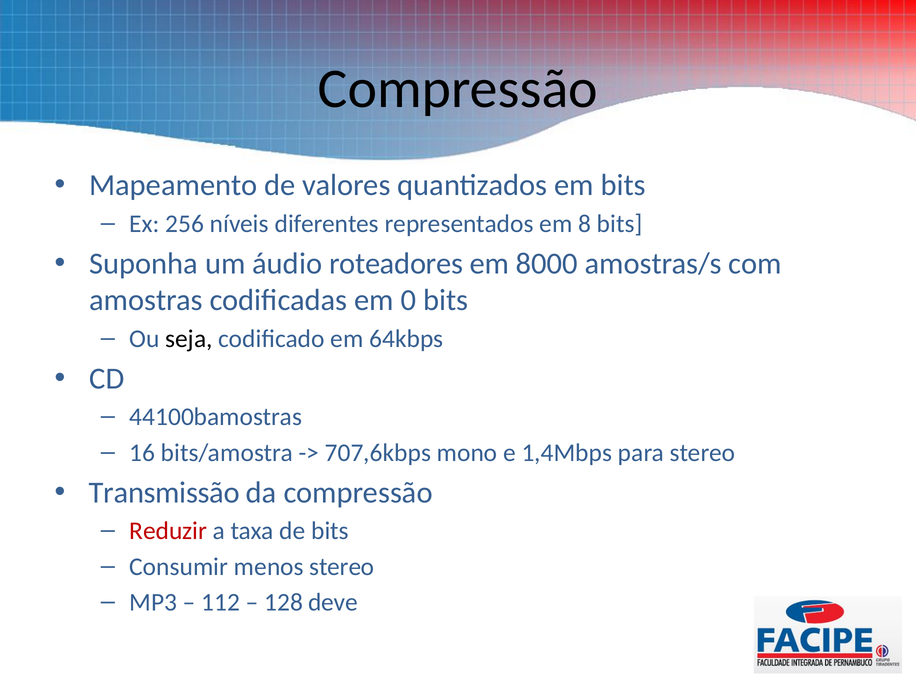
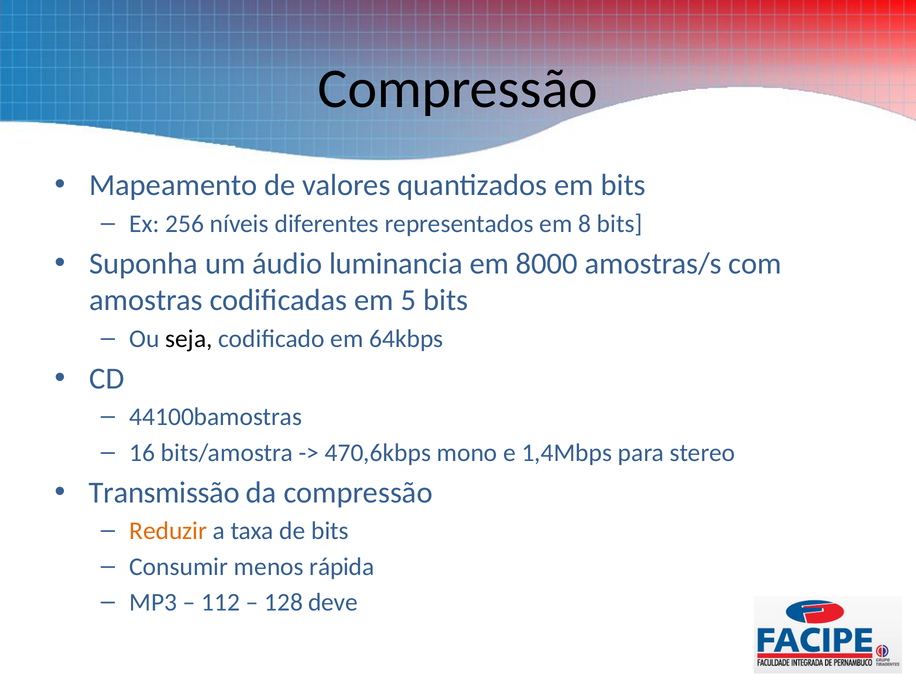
roteadores: roteadores -> luminancia
0: 0 -> 5
707,6kbps: 707,6kbps -> 470,6kbps
Reduzir colour: red -> orange
menos stereo: stereo -> rápida
